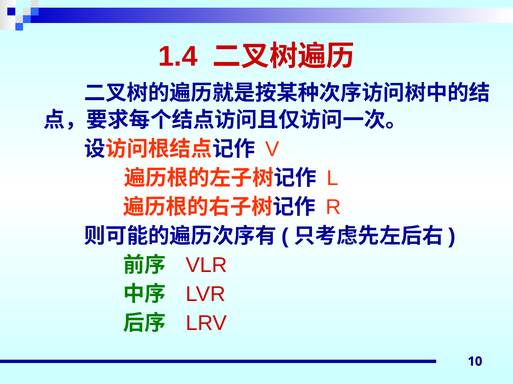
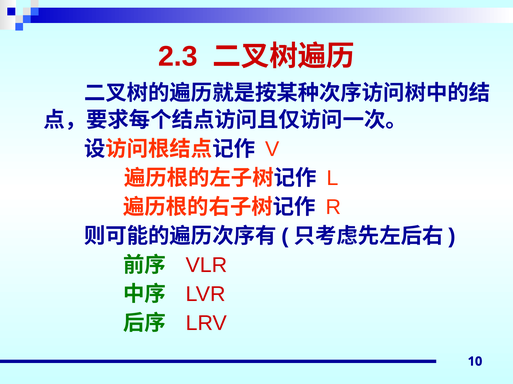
1.4: 1.4 -> 2.3
